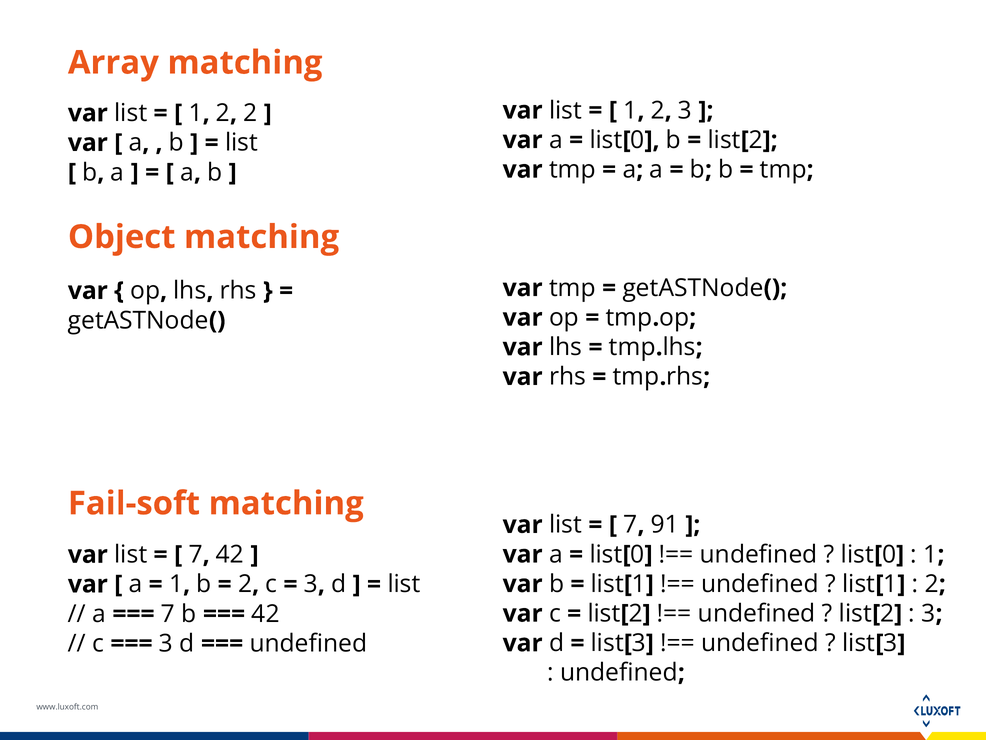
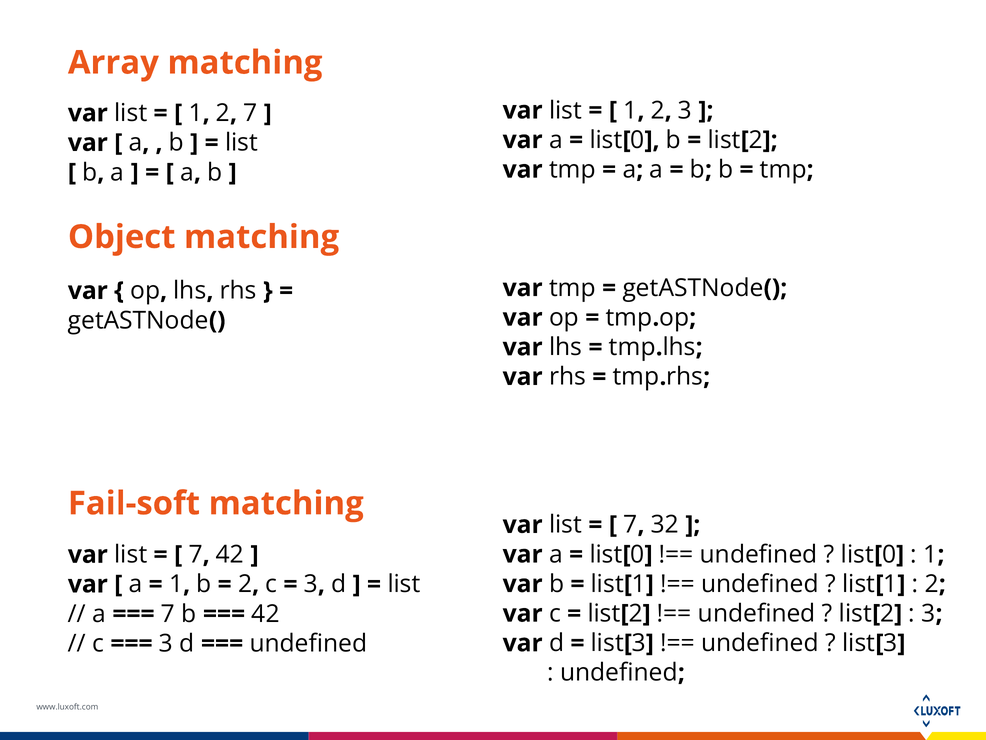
2 2: 2 -> 7
91: 91 -> 32
